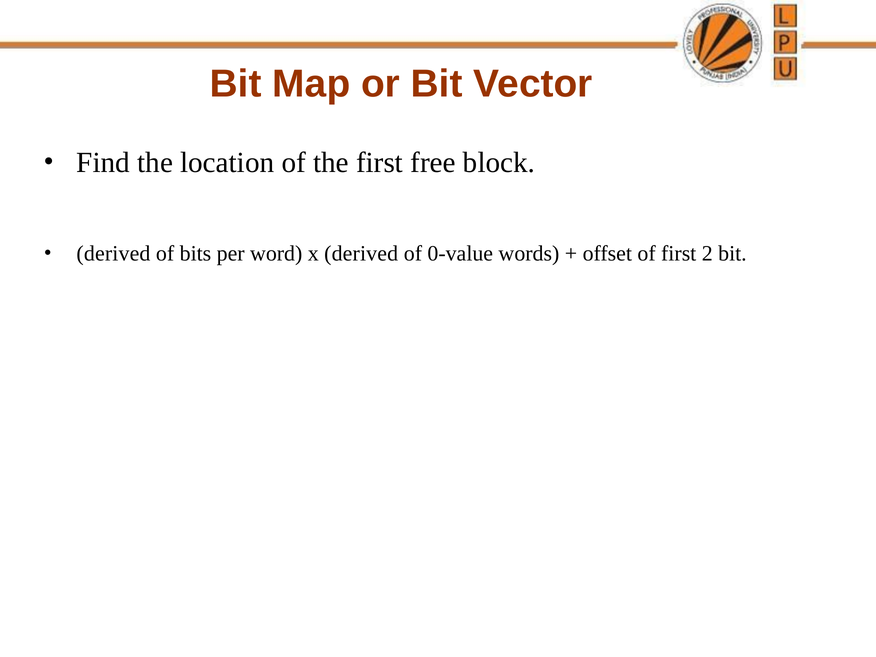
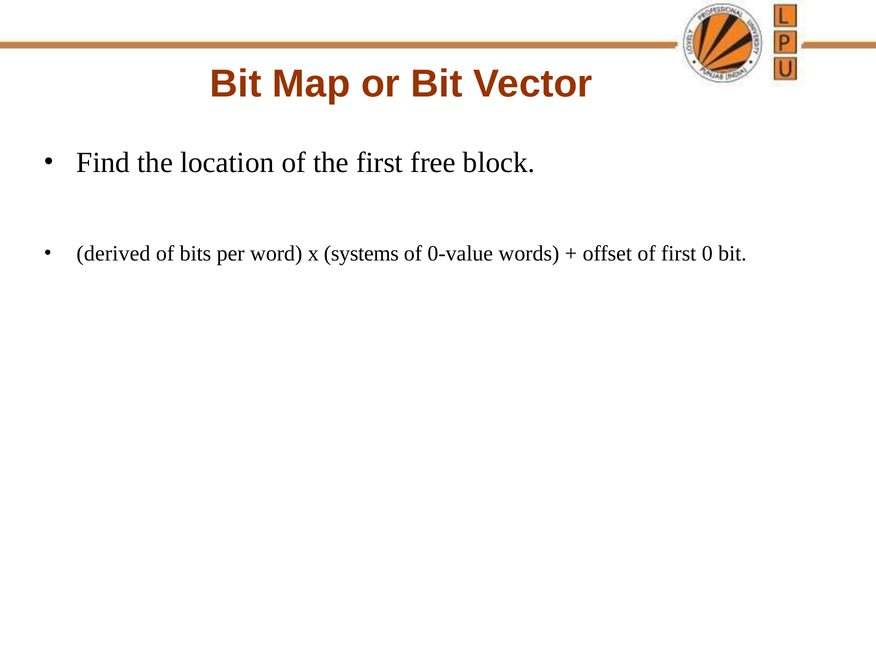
x derived: derived -> systems
2: 2 -> 0
